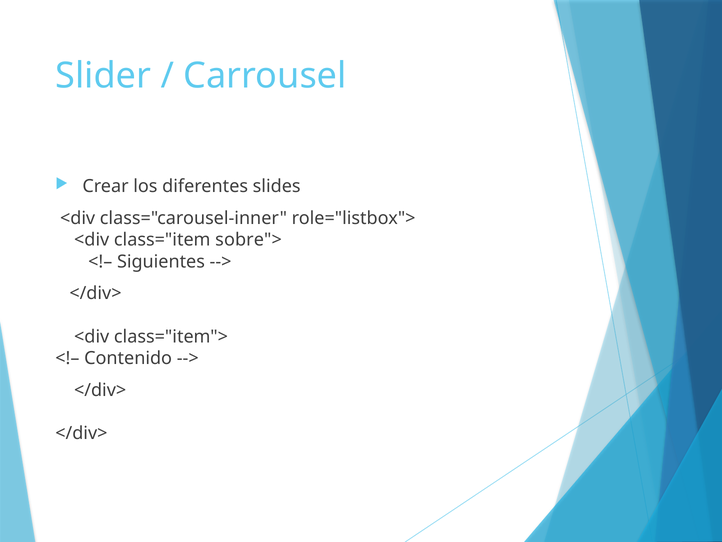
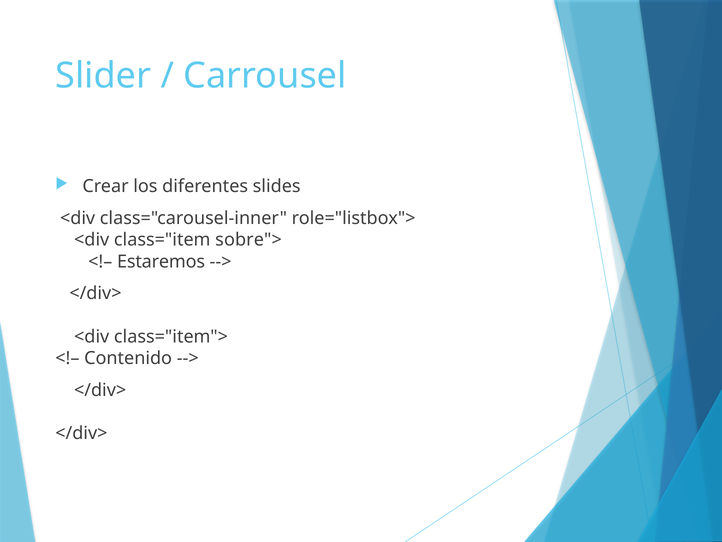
Siguientes: Siguientes -> Estaremos
